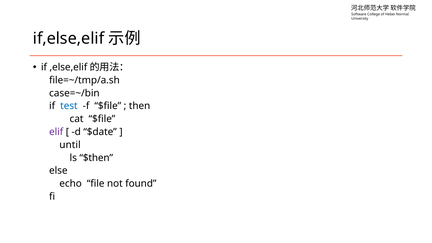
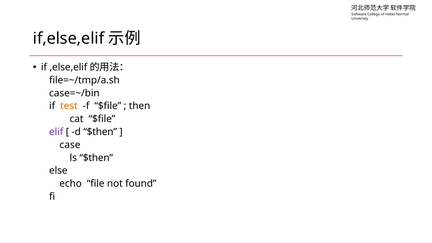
test colour: blue -> orange
d $date: $date -> $then
until: until -> case
